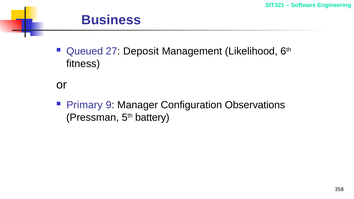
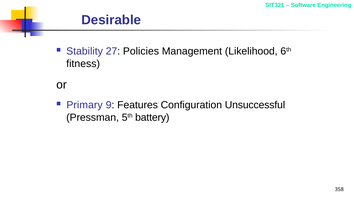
Business: Business -> Desirable
Queued: Queued -> Stability
Deposit: Deposit -> Policies
Manager: Manager -> Features
Observations: Observations -> Unsuccessful
